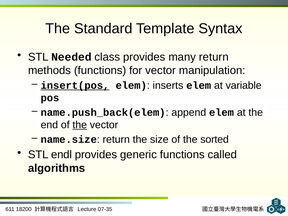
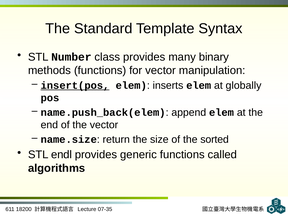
Needed: Needed -> Number
many return: return -> binary
variable: variable -> globally
the at (80, 125) underline: present -> none
